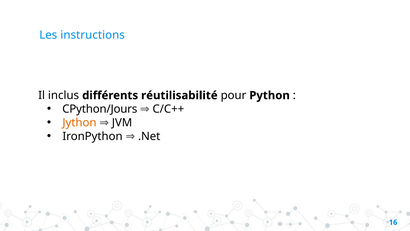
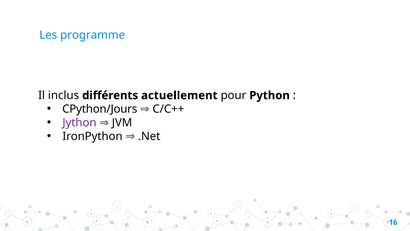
instructions: instructions -> programme
réutilisabilité: réutilisabilité -> actuellement
Jython colour: orange -> purple
